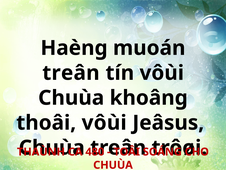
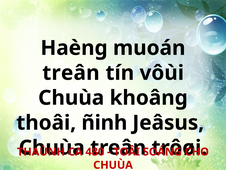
thoâi vôùi: vôùi -> ñinh
